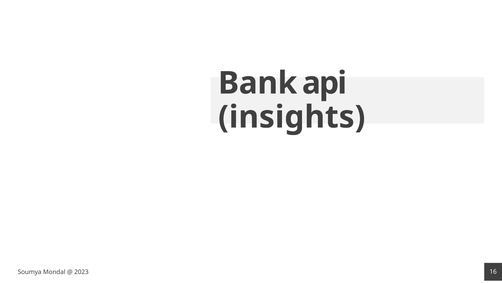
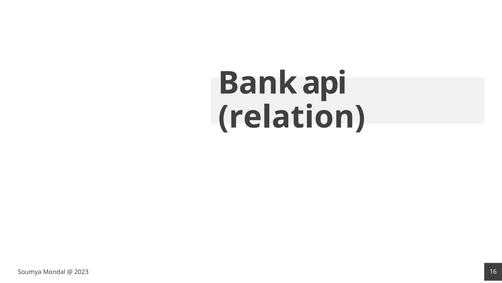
insights: insights -> relation
